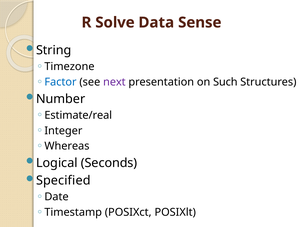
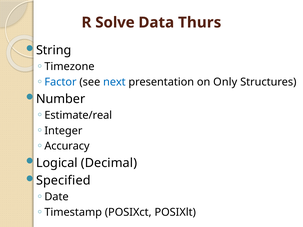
Sense: Sense -> Thurs
next colour: purple -> blue
Such: Such -> Only
Whereas: Whereas -> Accuracy
Seconds: Seconds -> Decimal
